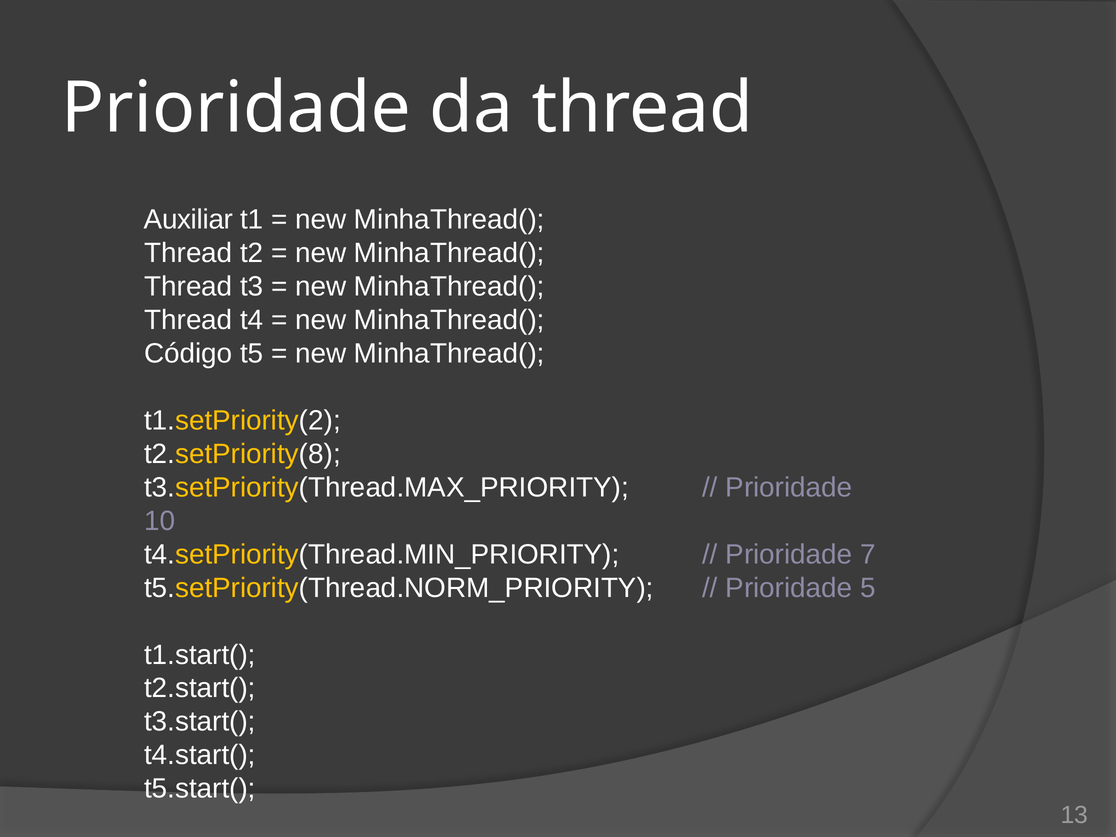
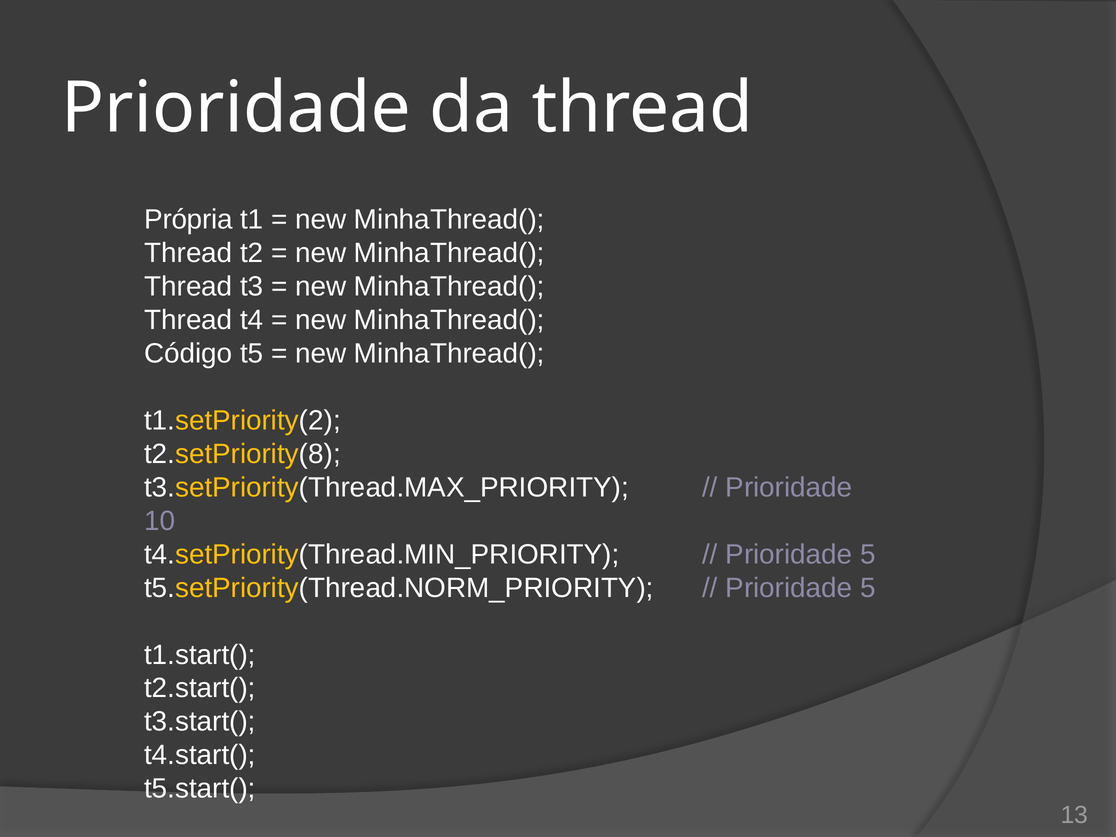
Auxiliar: Auxiliar -> Própria
7 at (868, 554): 7 -> 5
